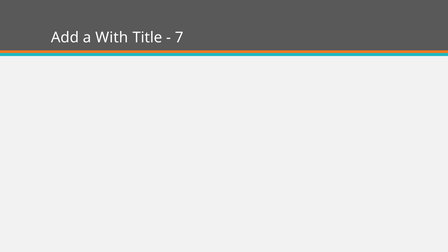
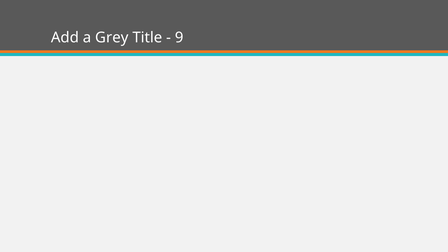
With: With -> Grey
7: 7 -> 9
